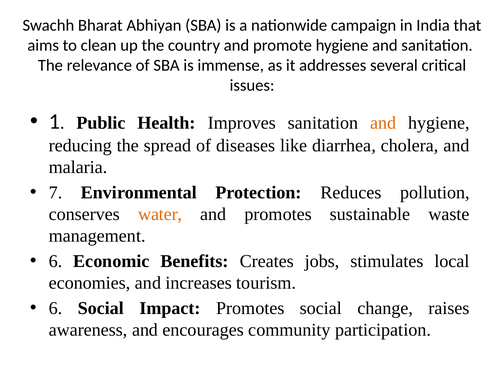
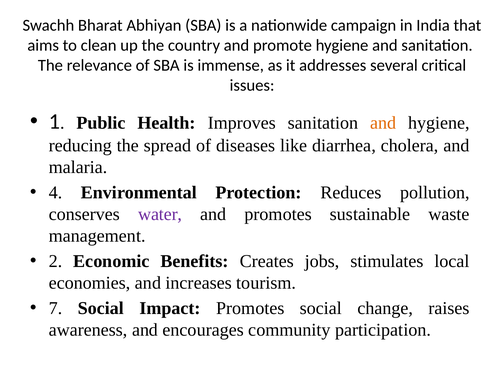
7: 7 -> 4
water colour: orange -> purple
6 at (56, 261): 6 -> 2
6 at (56, 308): 6 -> 7
